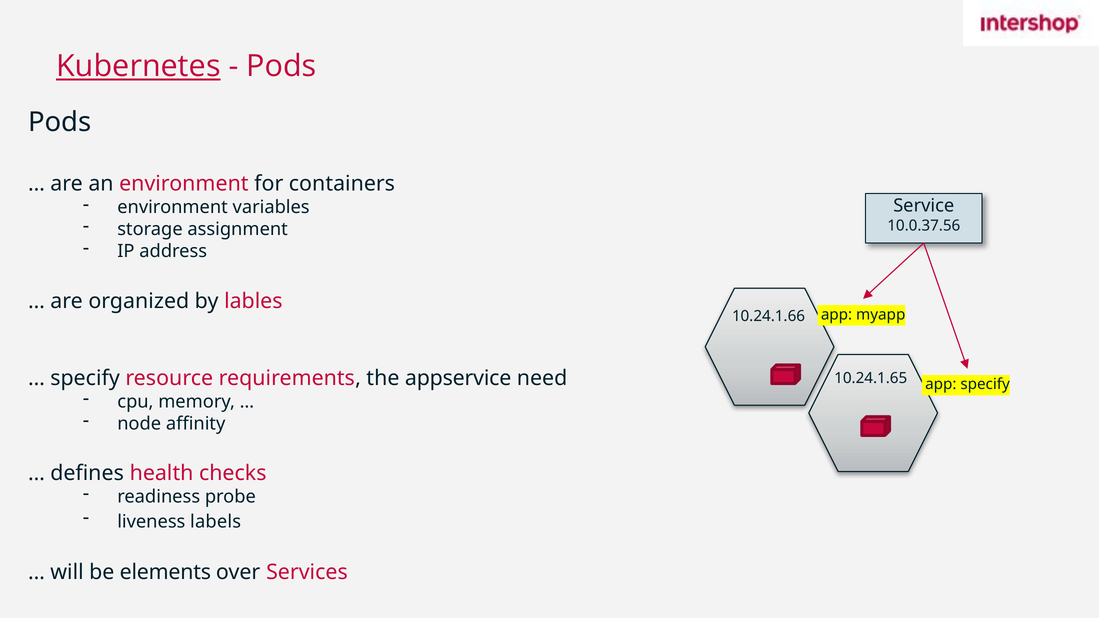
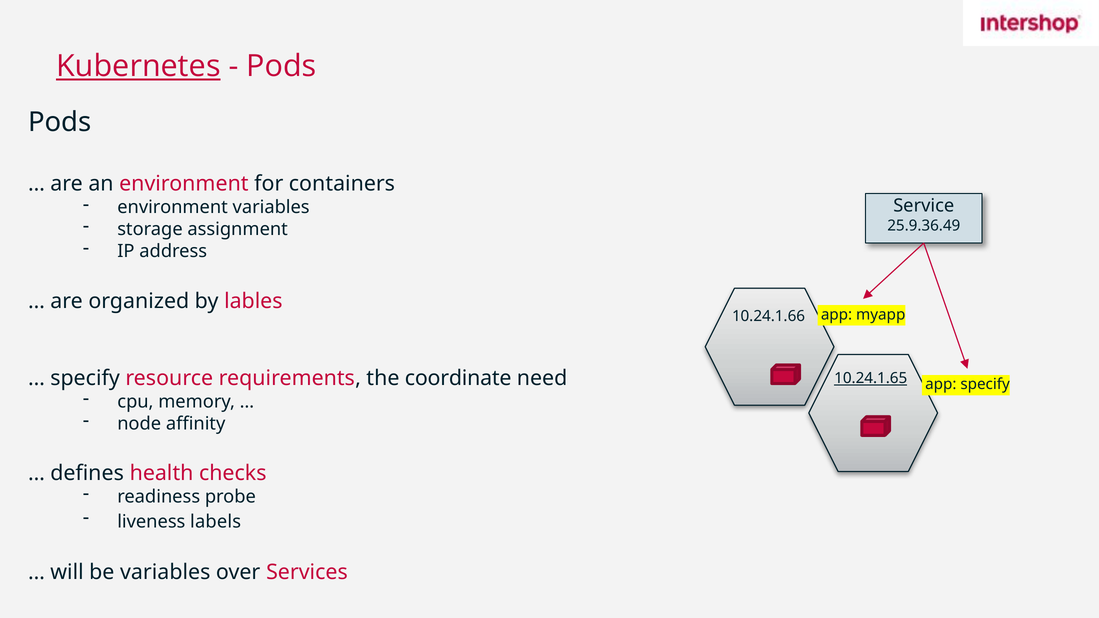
10.0.37.56: 10.0.37.56 -> 25.9.36.49
appservice: appservice -> coordinate
10.24.1.65 underline: none -> present
be elements: elements -> variables
